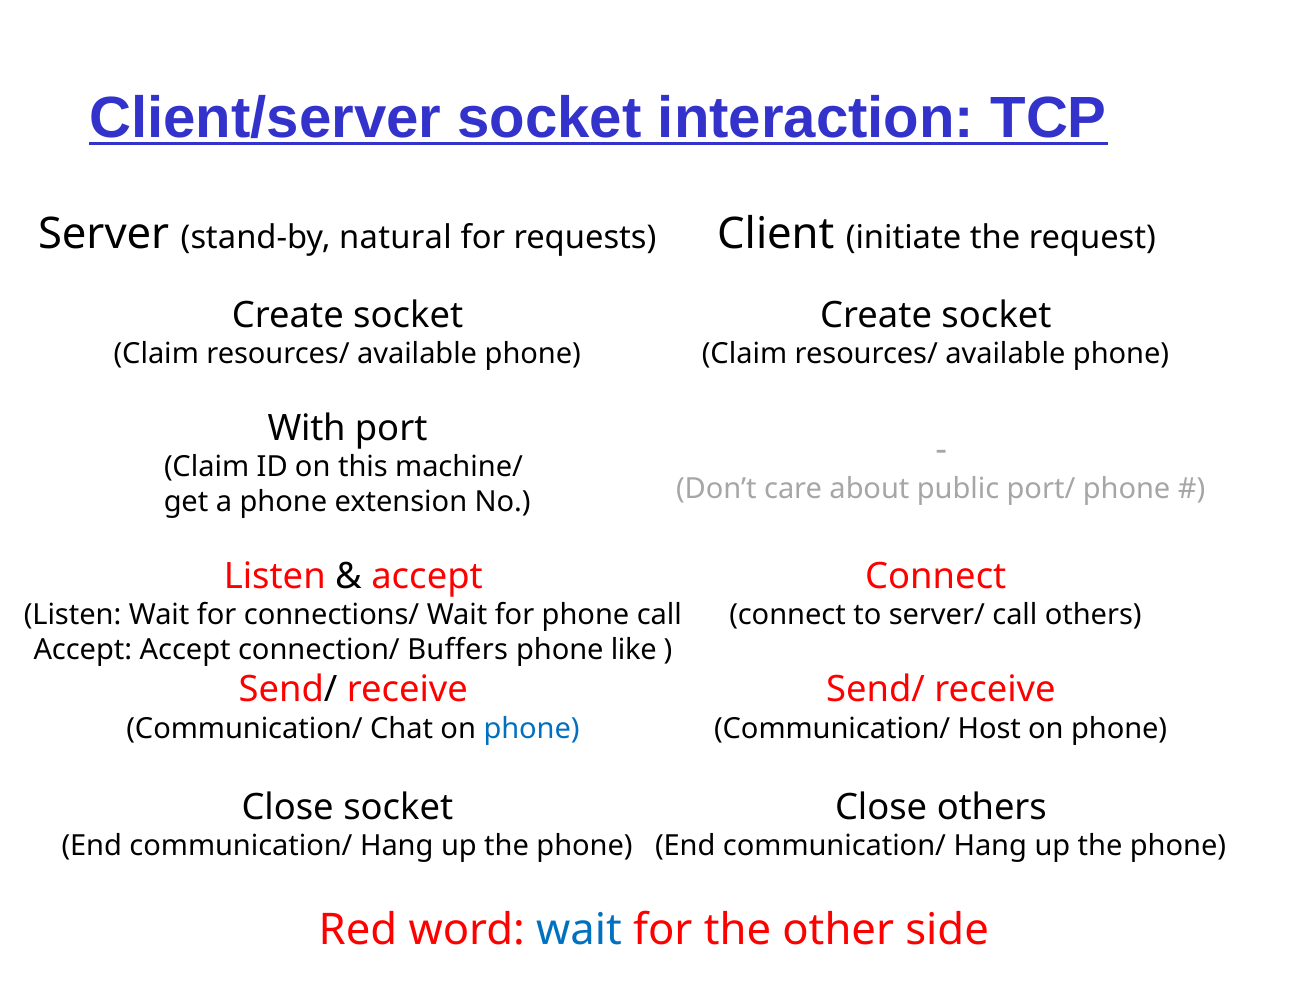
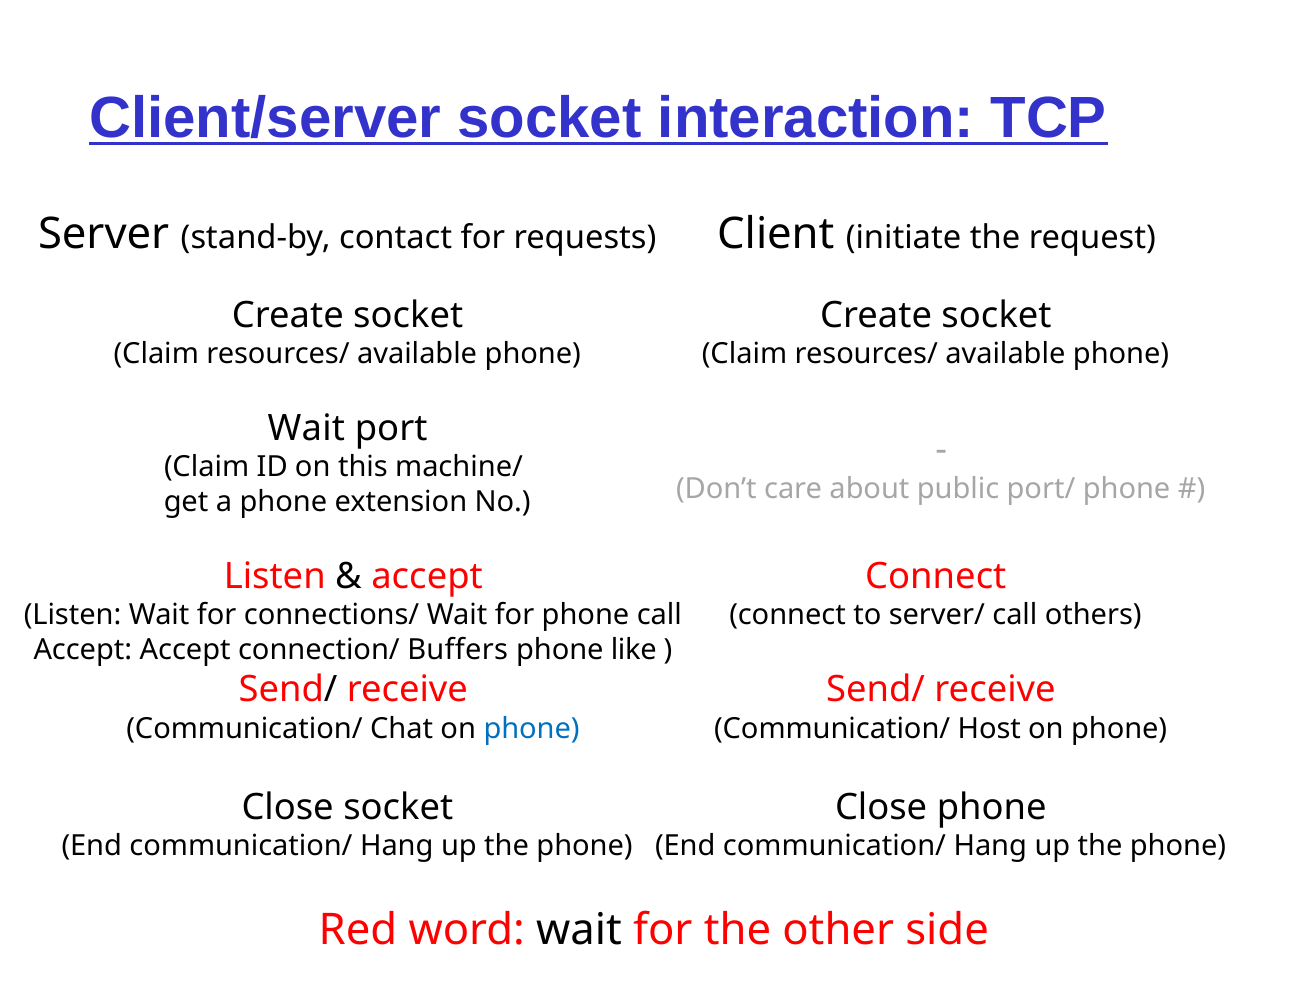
natural: natural -> contact
With at (307, 428): With -> Wait
Close others: others -> phone
wait at (579, 930) colour: blue -> black
